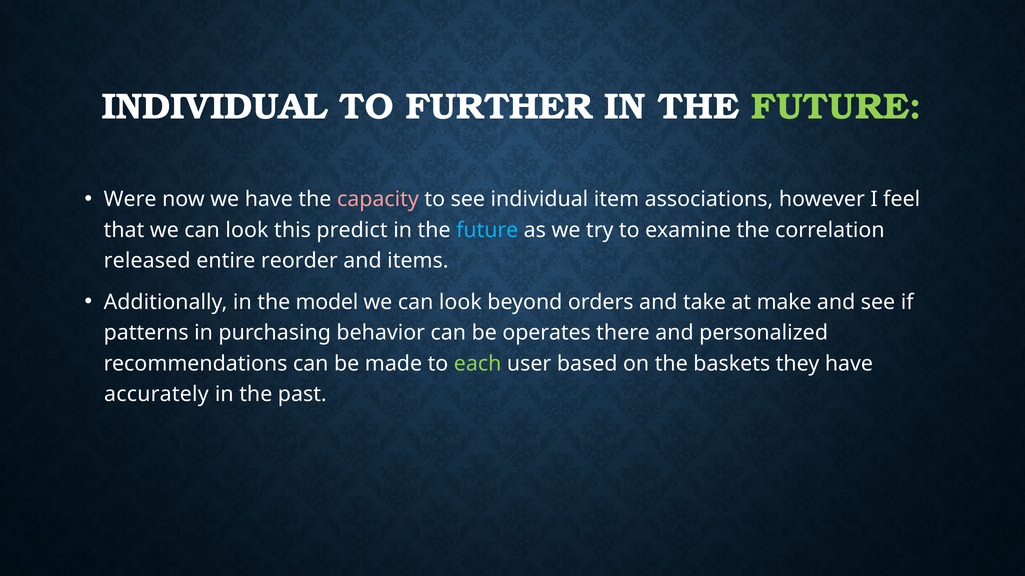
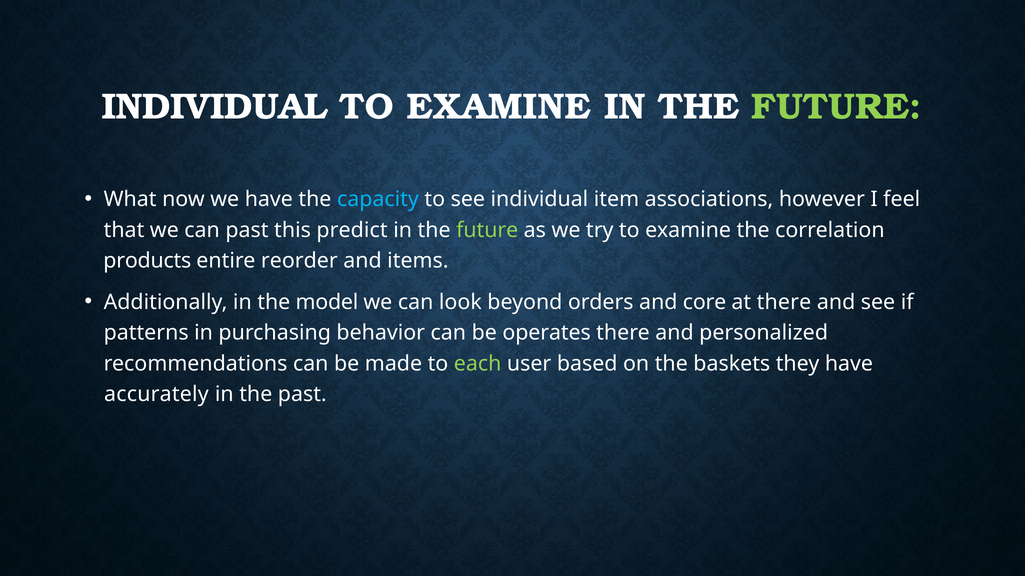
FURTHER at (499, 107): FURTHER -> EXAMINE
Were: Were -> What
capacity colour: pink -> light blue
that we can look: look -> past
future at (487, 230) colour: light blue -> light green
released: released -> products
take: take -> core
at make: make -> there
